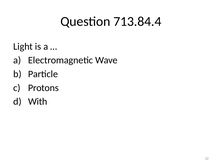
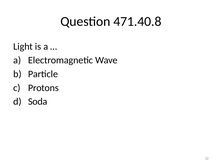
713.84.4: 713.84.4 -> 471.40.8
With: With -> Soda
